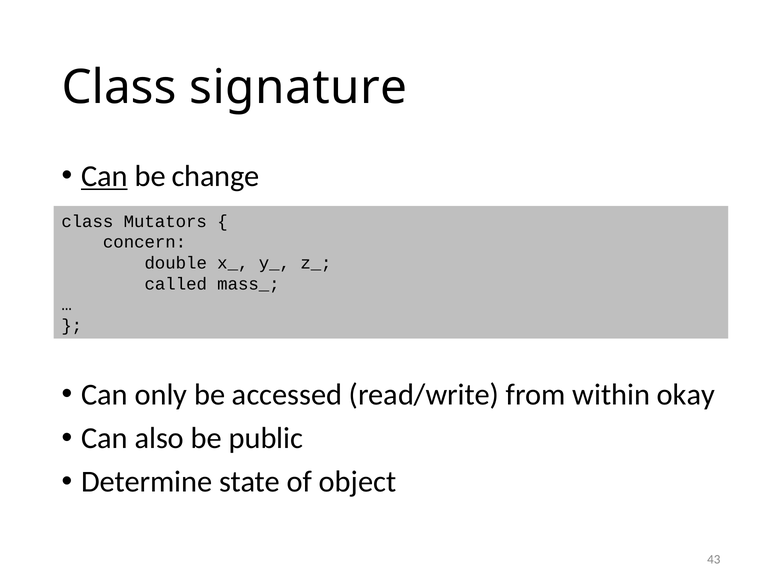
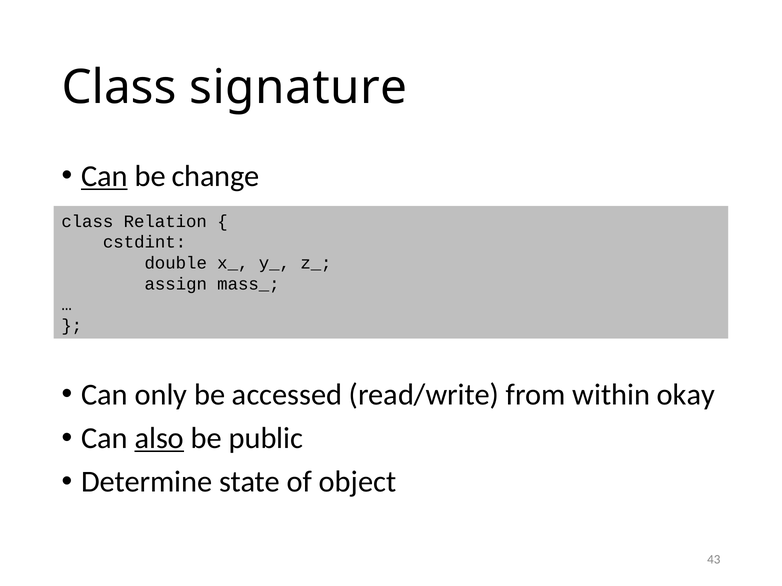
Mutators: Mutators -> Relation
concern: concern -> cstdint
called: called -> assign
also underline: none -> present
